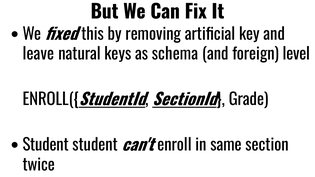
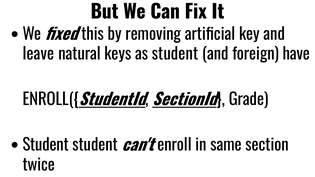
as schema: schema -> student
level: level -> have
